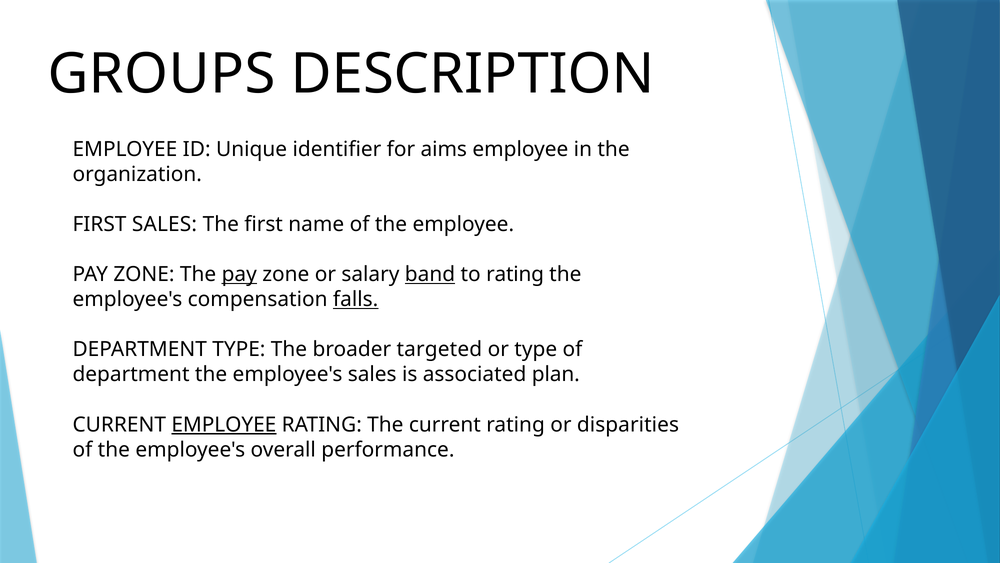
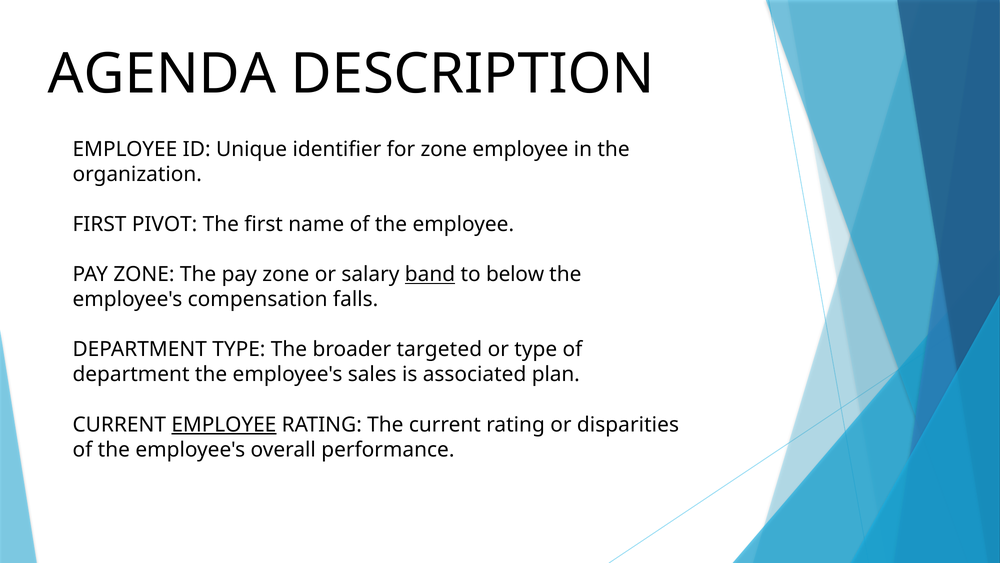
GROUPS: GROUPS -> AGENDA
for aims: aims -> zone
FIRST SALES: SALES -> PIVOT
pay at (239, 274) underline: present -> none
to rating: rating -> below
falls underline: present -> none
